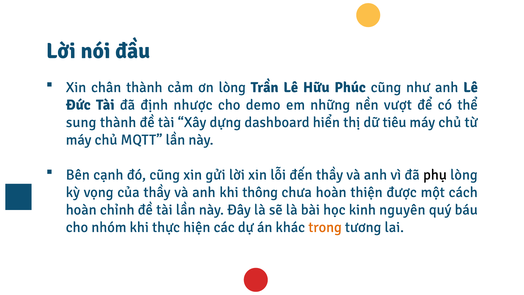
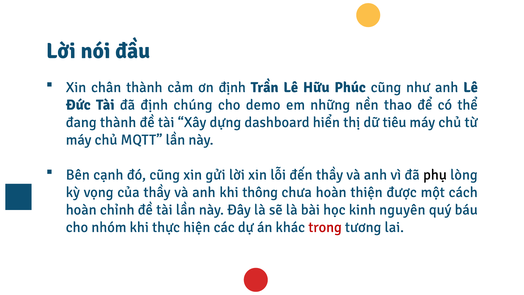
ơn lòng: lòng -> định
nhược: nhược -> chúng
vượt: vượt -> thao
sung: sung -> đang
trong colour: orange -> red
